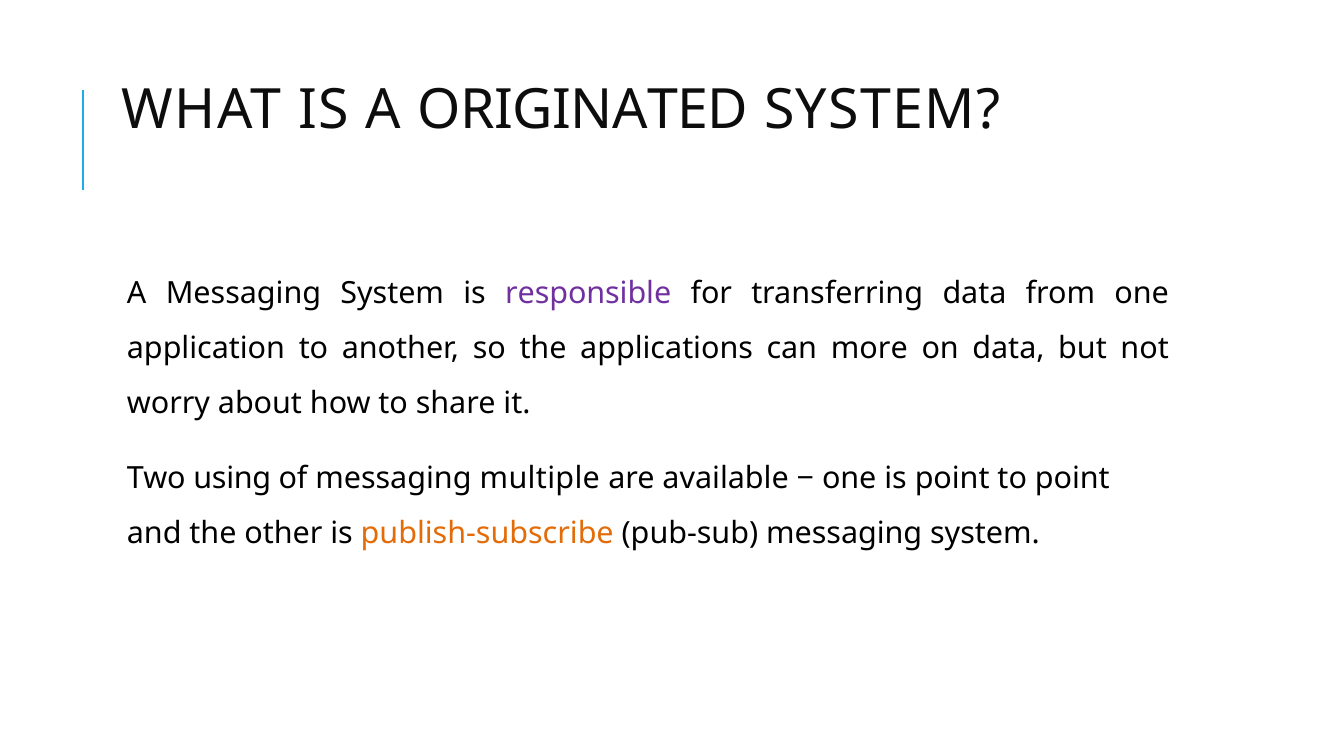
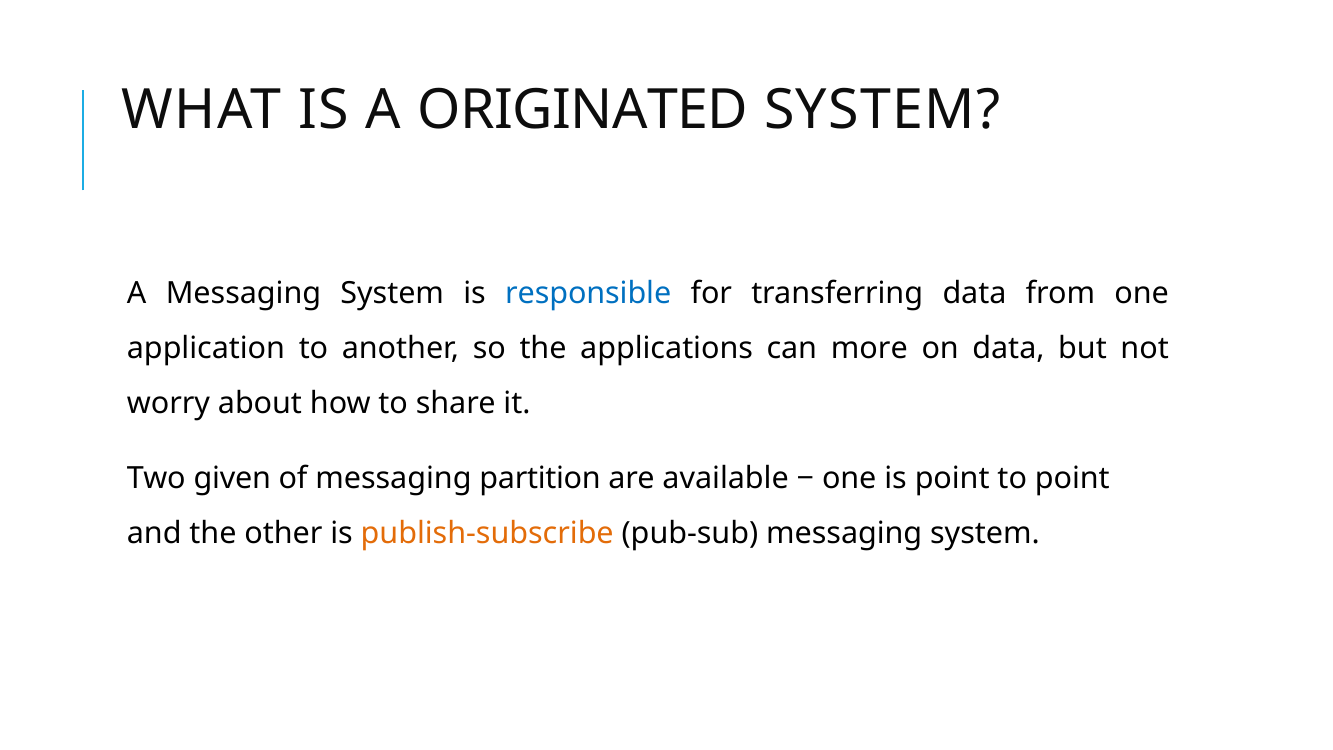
responsible colour: purple -> blue
using: using -> given
multiple: multiple -> partition
